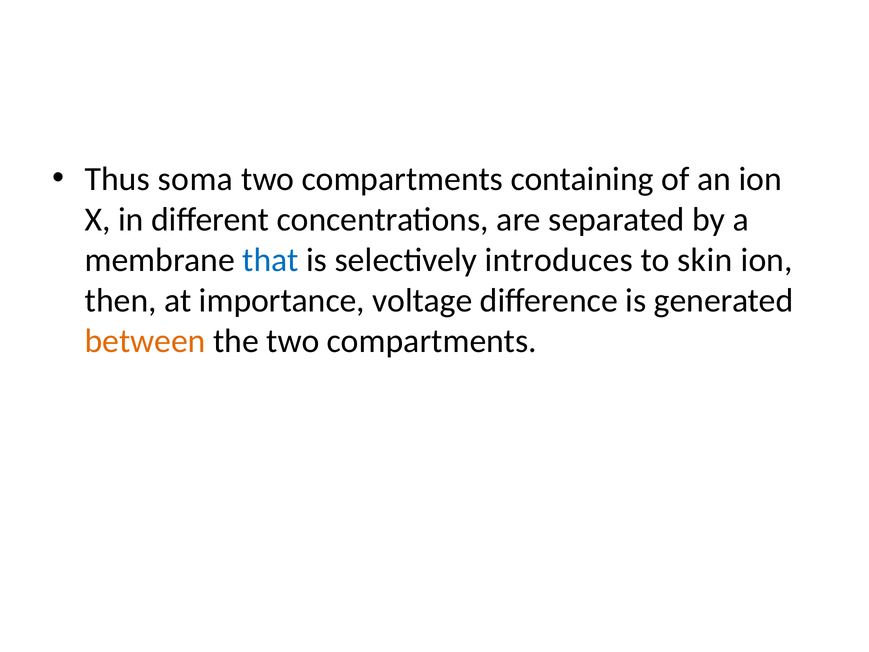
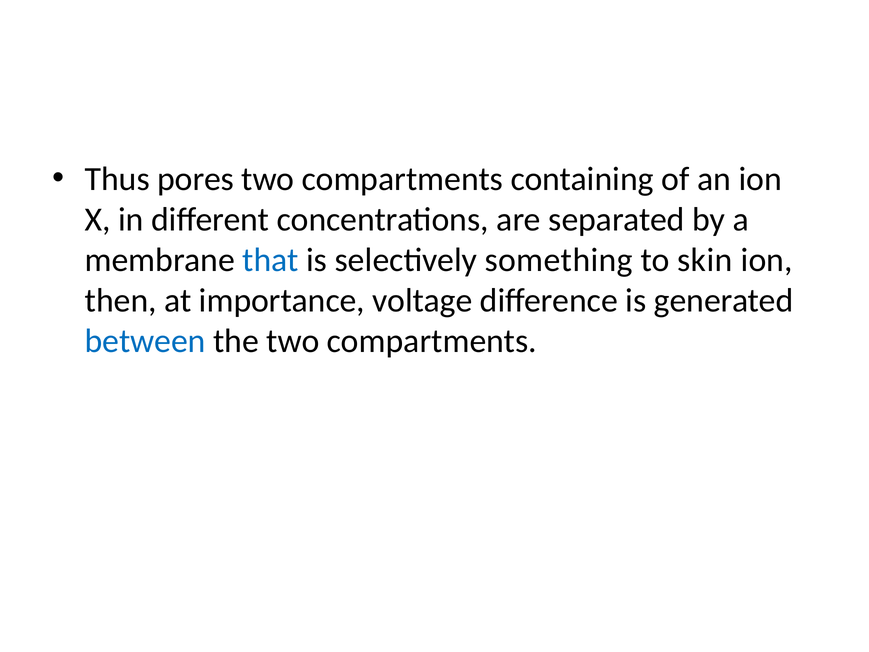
soma: soma -> pores
introduces: introduces -> something
between colour: orange -> blue
